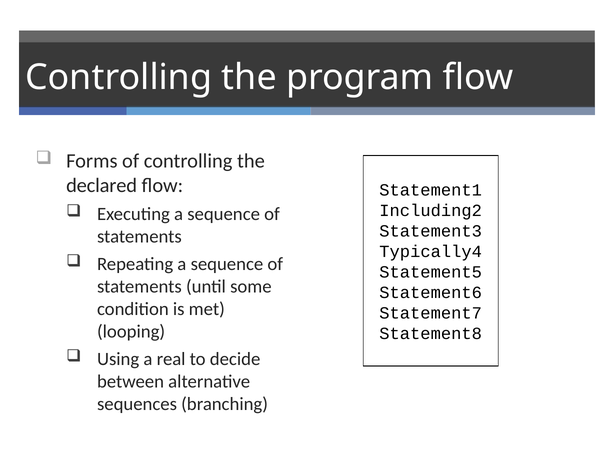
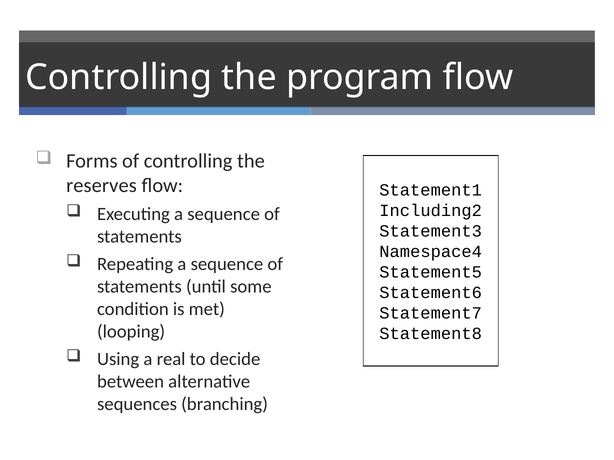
declared: declared -> reserves
Typically4: Typically4 -> Namespace4
